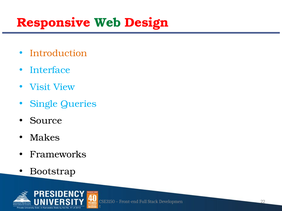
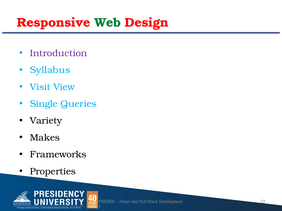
Introduction colour: orange -> purple
Interface: Interface -> Syllabus
Source: Source -> Variety
Bootstrap: Bootstrap -> Properties
